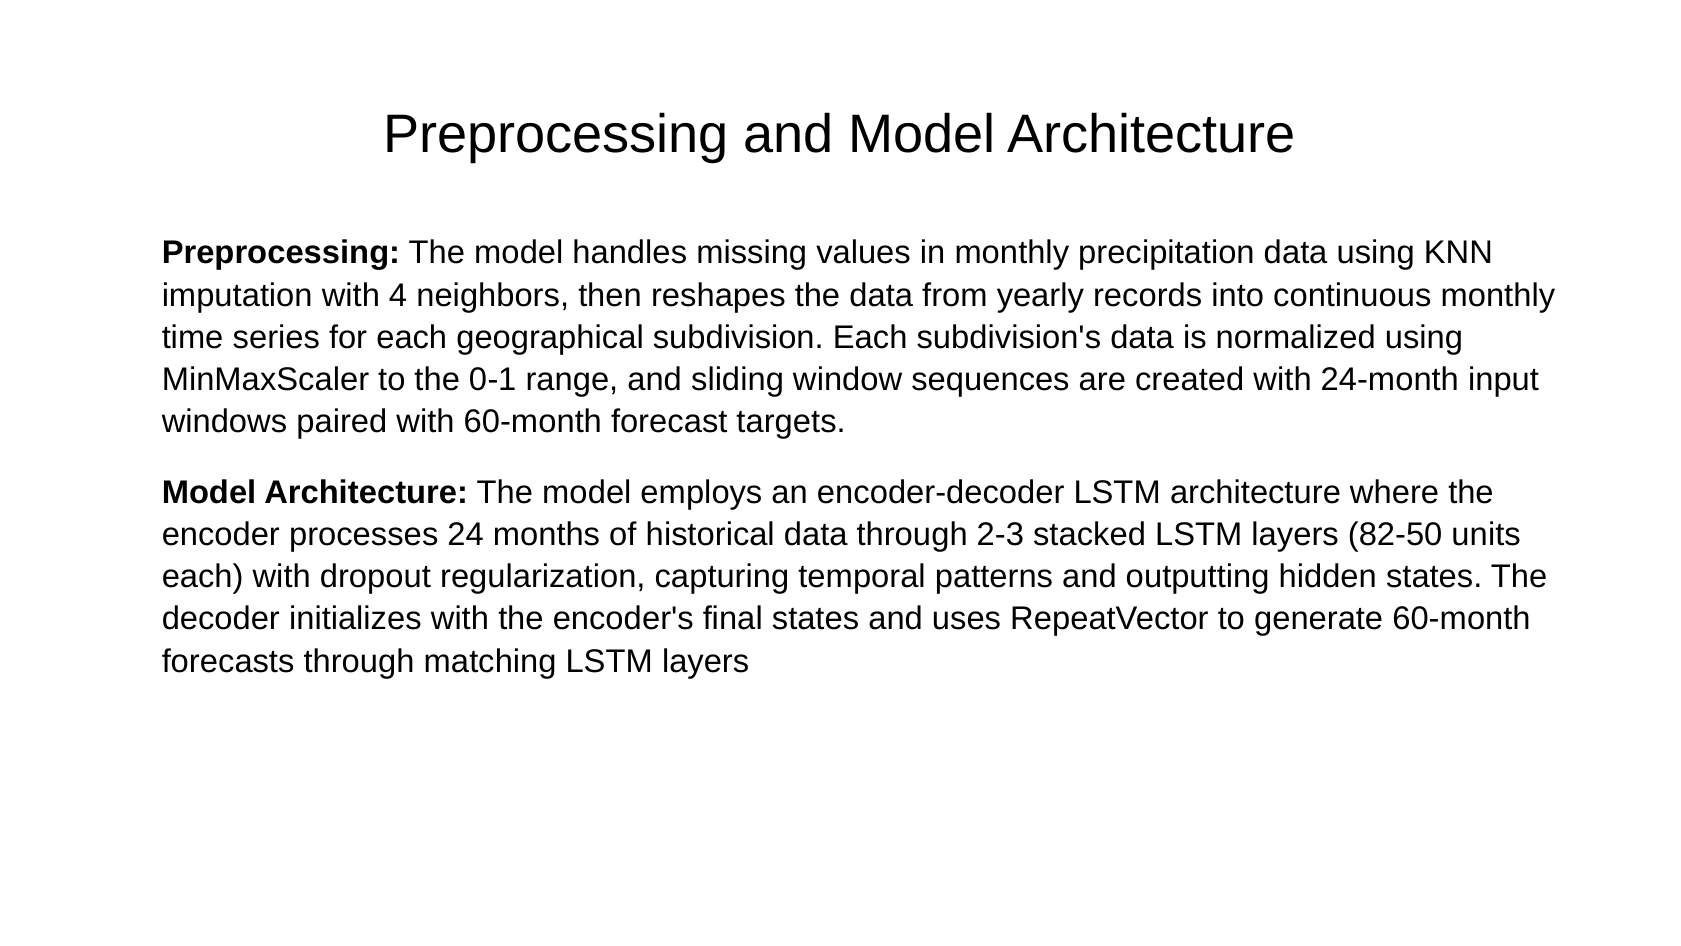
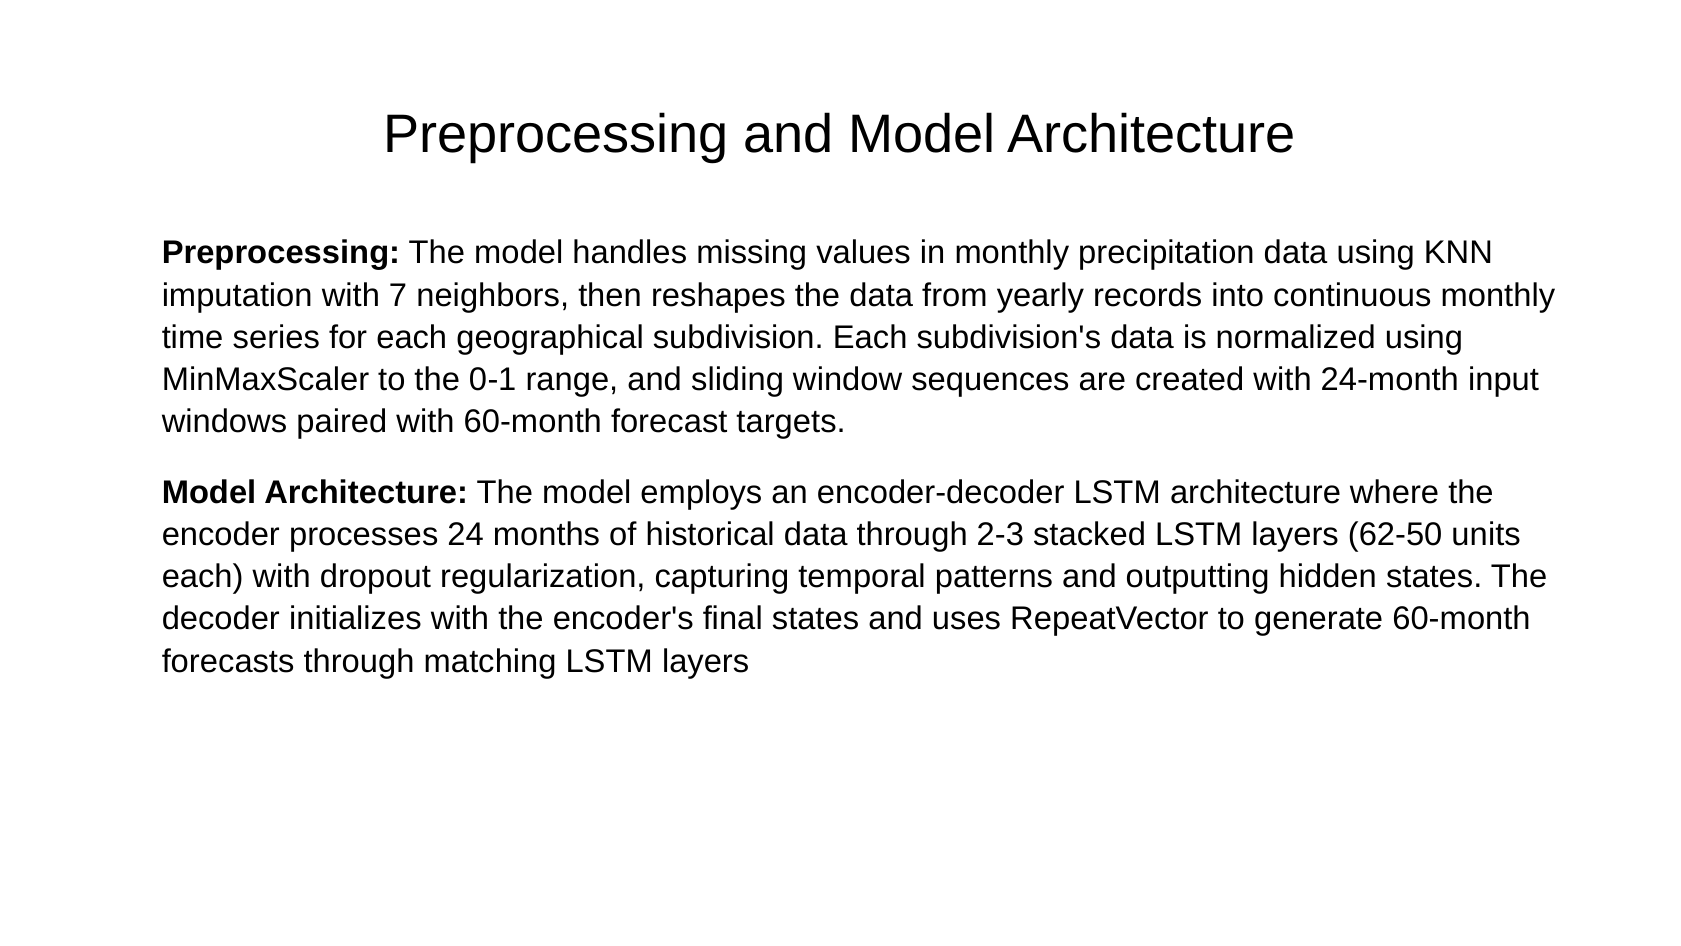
4: 4 -> 7
82-50: 82-50 -> 62-50
